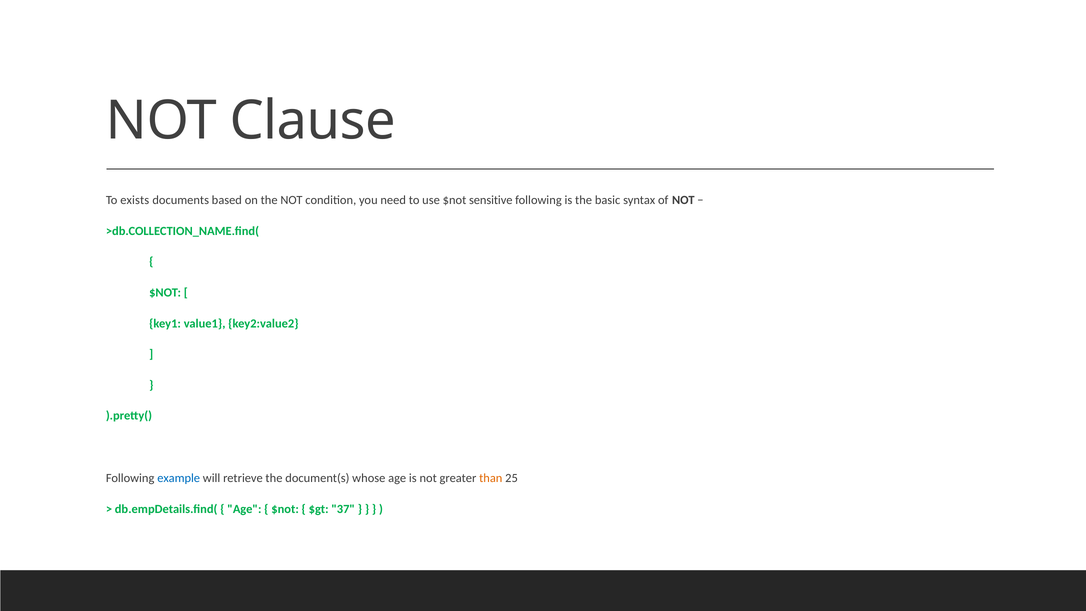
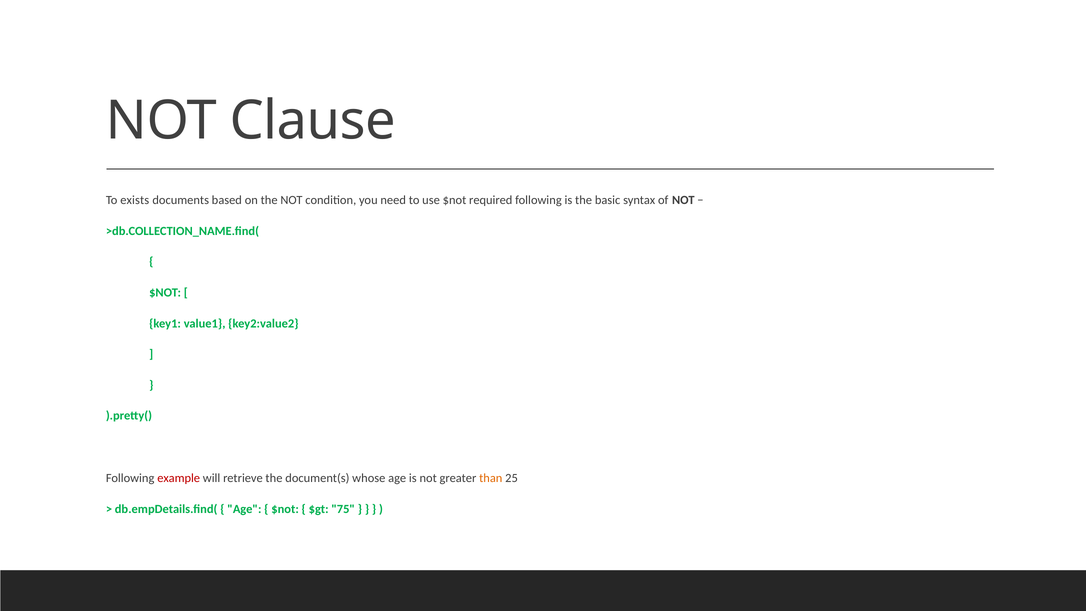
sensitive: sensitive -> required
example colour: blue -> red
37: 37 -> 75
